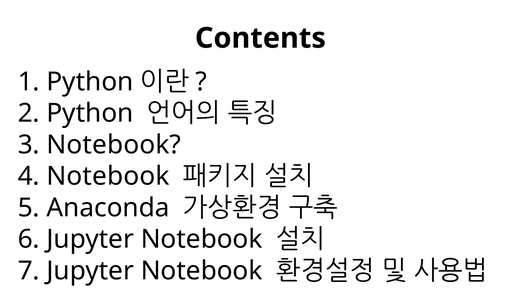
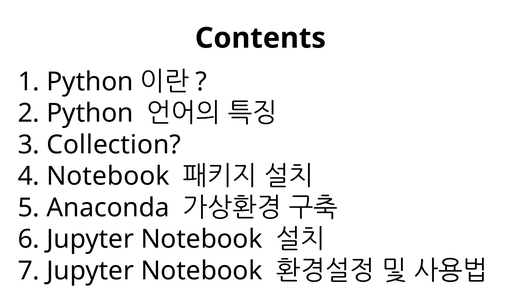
3 Notebook: Notebook -> Collection
